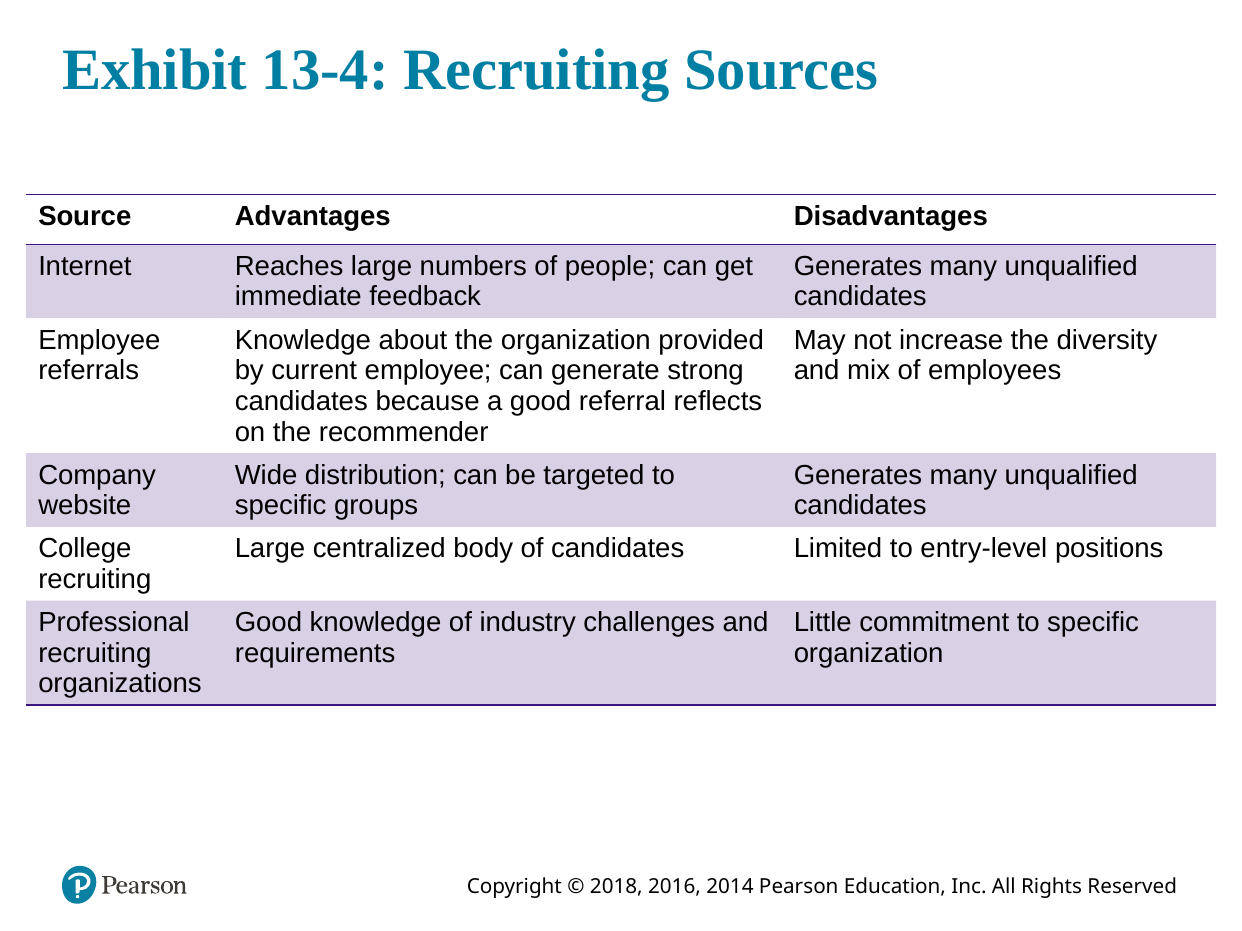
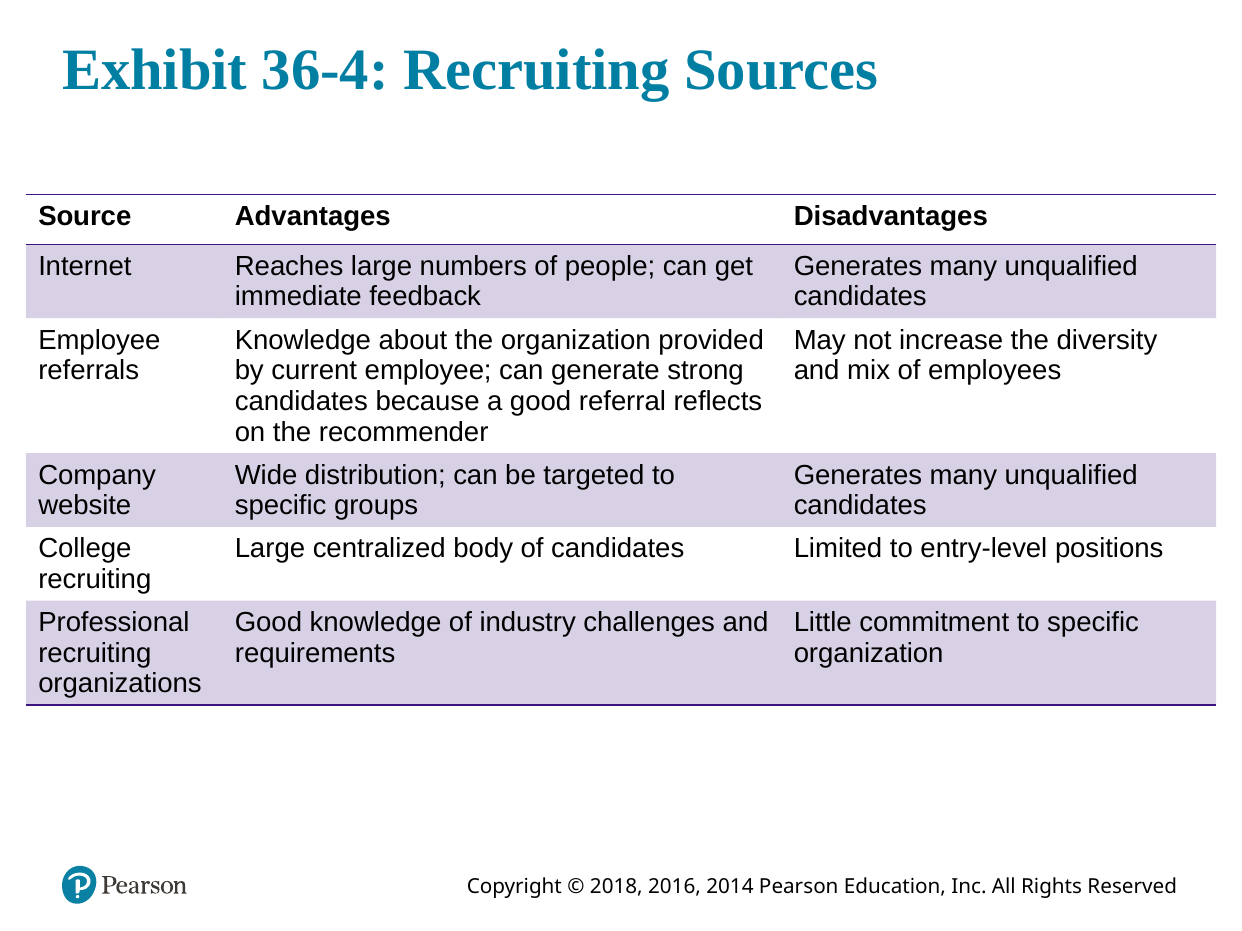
13-4: 13-4 -> 36-4
